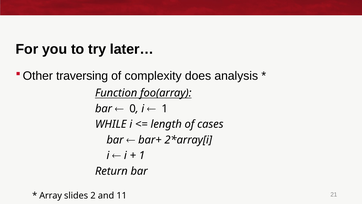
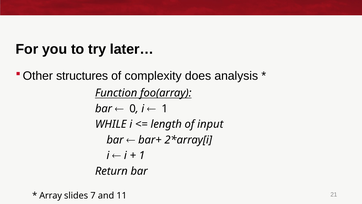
traversing: traversing -> structures
cases: cases -> input
2: 2 -> 7
